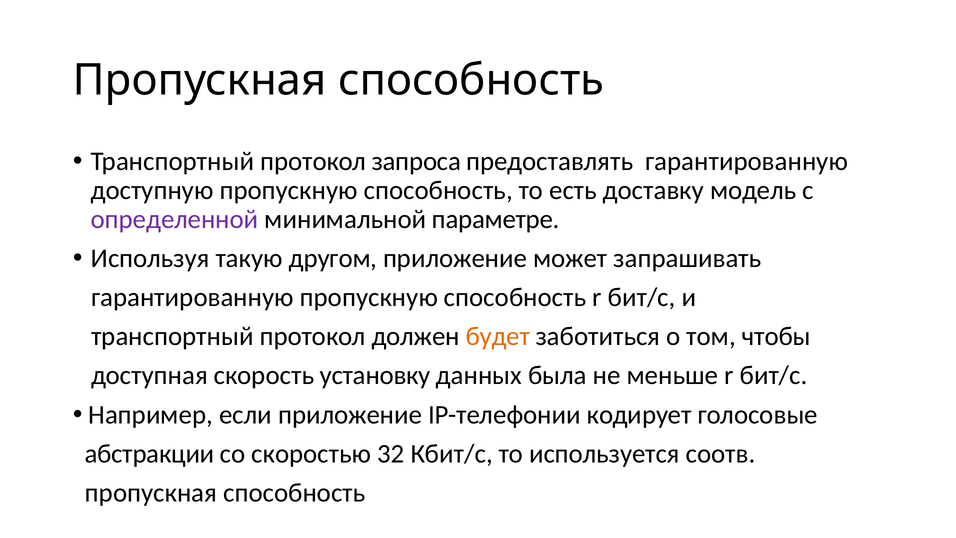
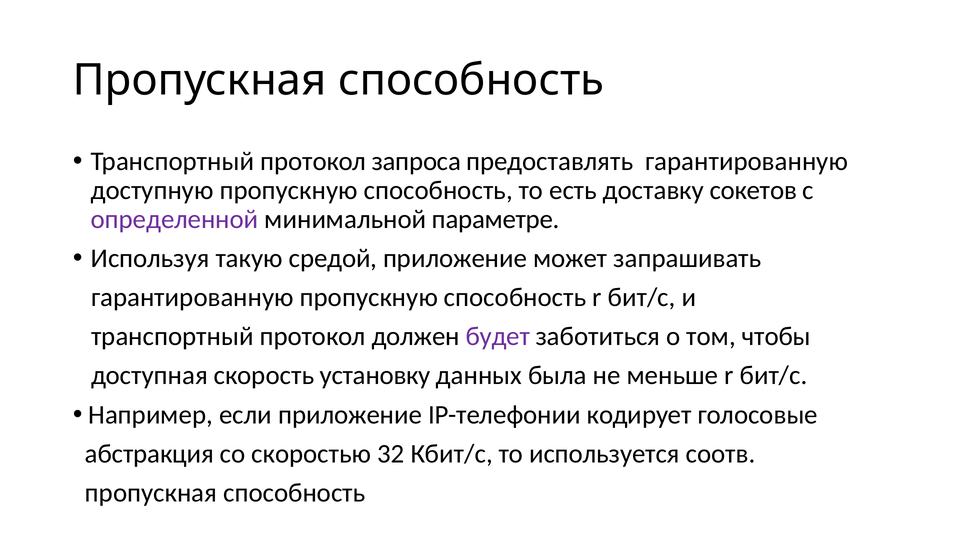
модель: модель -> сокетов
другом: другом -> средой
будет colour: orange -> purple
абстракции: абстракции -> абстракция
